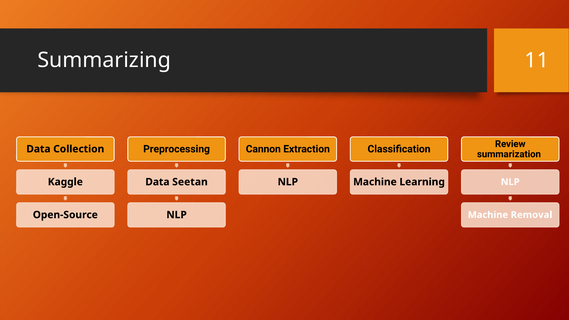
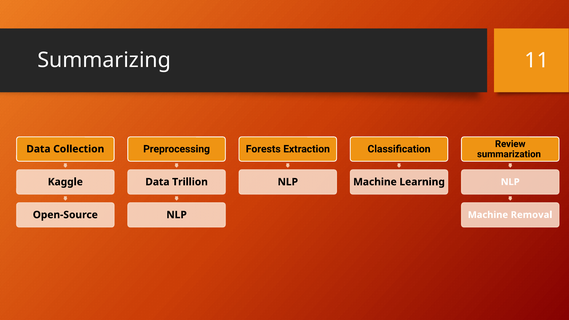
Cannon: Cannon -> Forests
Seetan: Seetan -> Trillion
